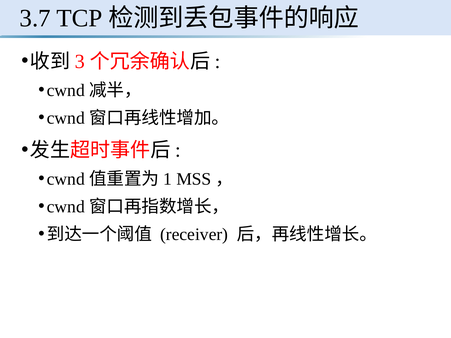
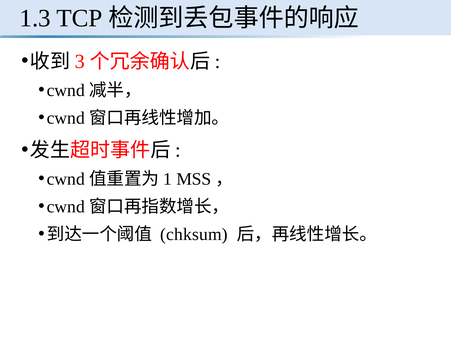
3.7: 3.7 -> 1.3
receiver: receiver -> chksum
